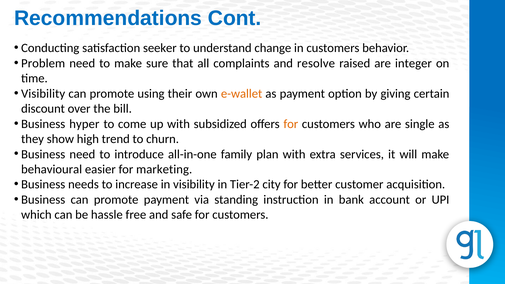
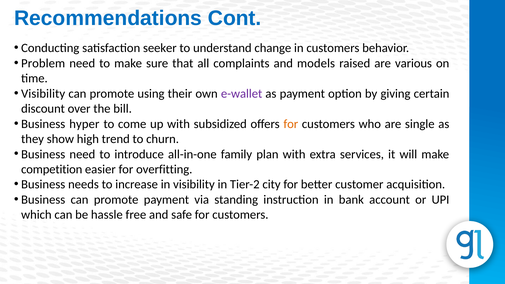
resolve: resolve -> models
integer: integer -> various
e-wallet colour: orange -> purple
behavioural: behavioural -> competition
marketing: marketing -> overfitting
